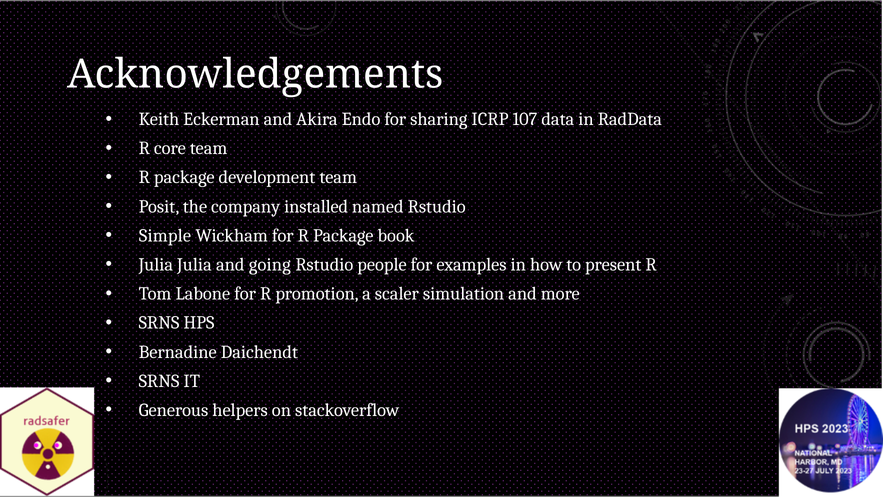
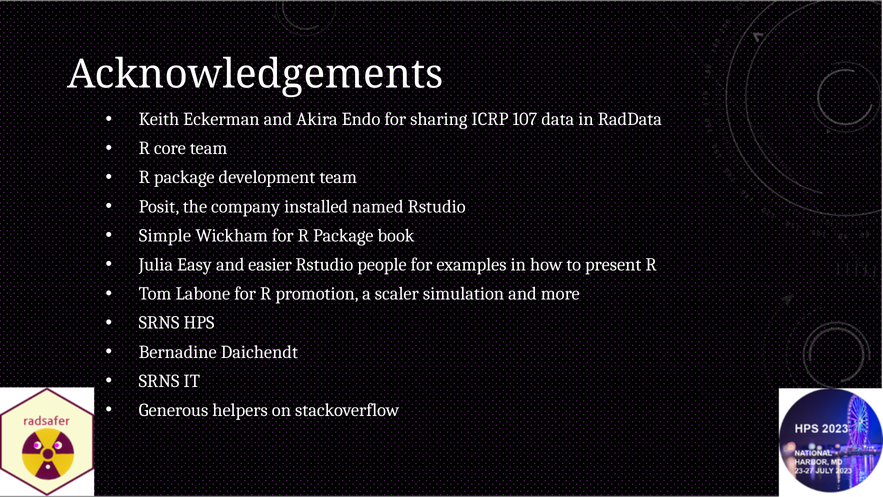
Julia Julia: Julia -> Easy
going: going -> easier
